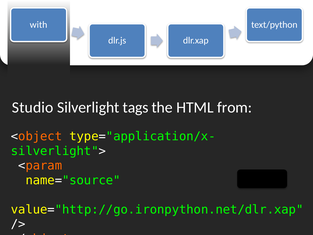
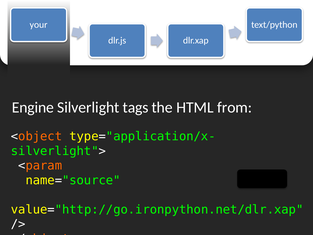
with: with -> your
Studio: Studio -> Engine
